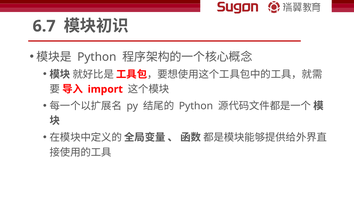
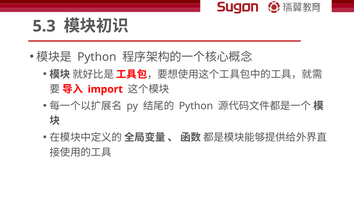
6.7: 6.7 -> 5.3
